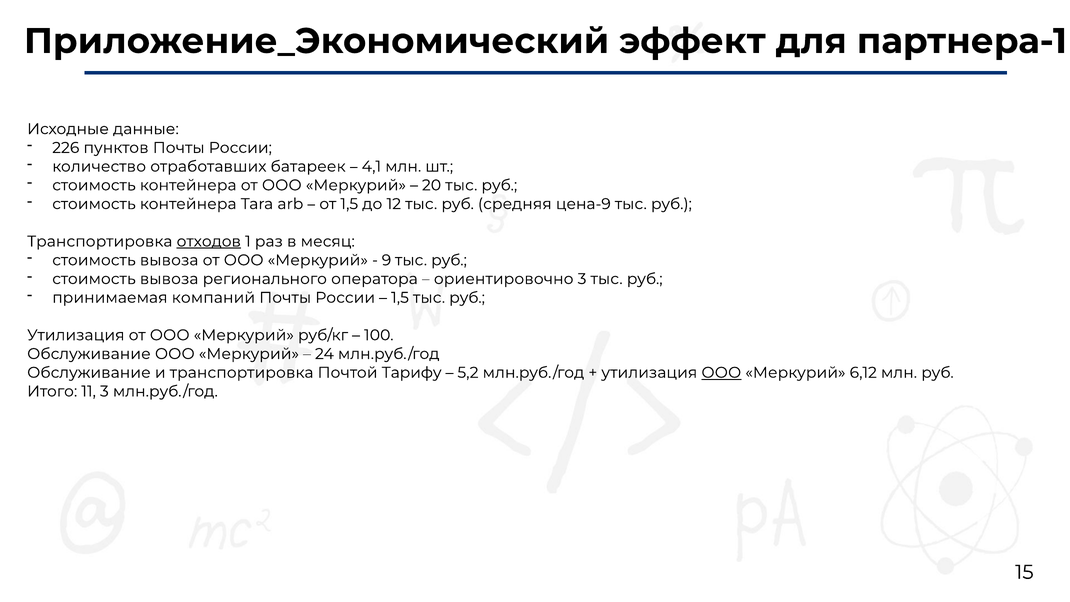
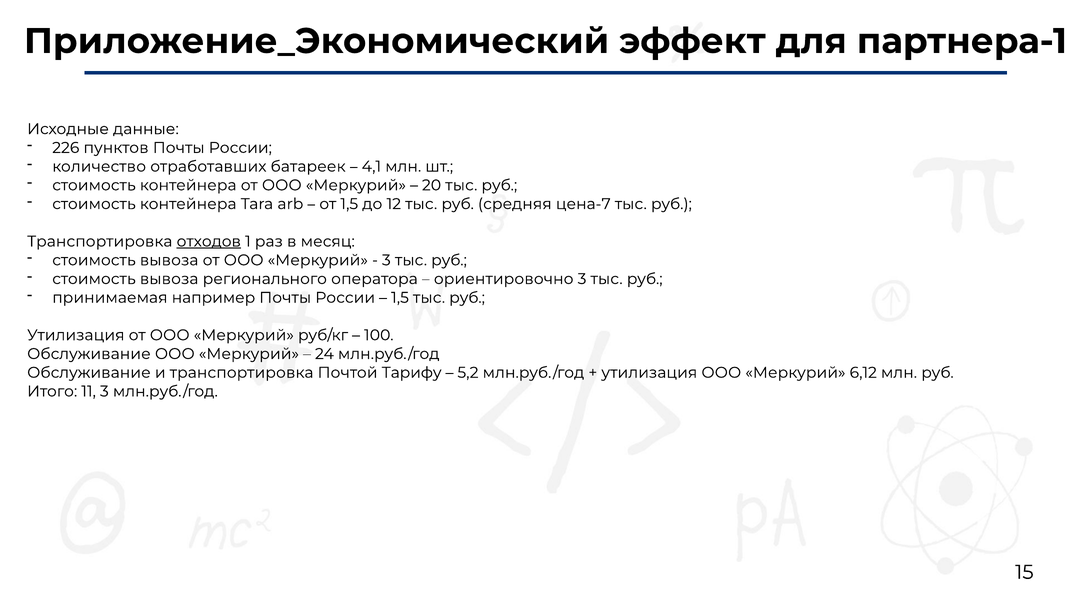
цена-9: цена-9 -> цена-7
9 at (386, 260): 9 -> 3
компаний: компаний -> например
ООО at (721, 373) underline: present -> none
